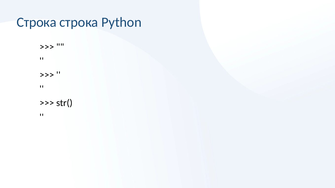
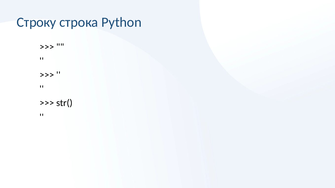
Строка at (36, 22): Строка -> Строку
